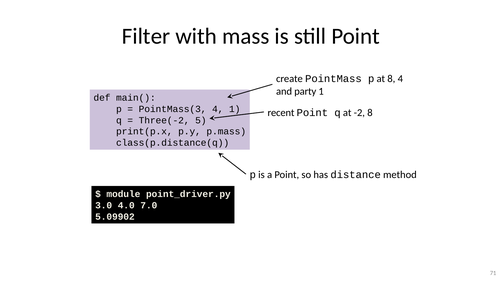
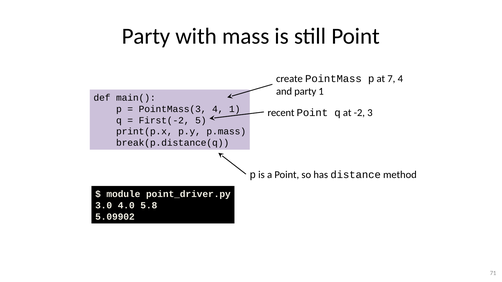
Filter at (146, 36): Filter -> Party
at 8: 8 -> 7
-2 8: 8 -> 3
Three(-2: Three(-2 -> First(-2
class(p.distance(q: class(p.distance(q -> break(p.distance(q
7.0: 7.0 -> 5.8
